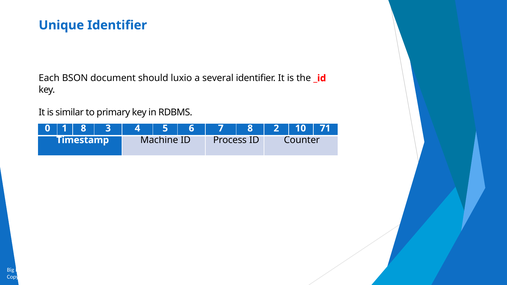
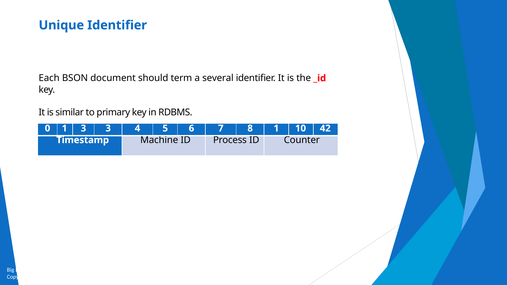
luxio: luxio -> term
1 8: 8 -> 3
8 2: 2 -> 1
71: 71 -> 42
